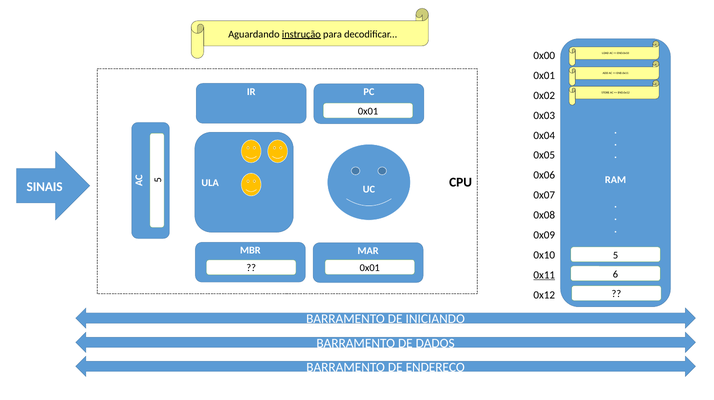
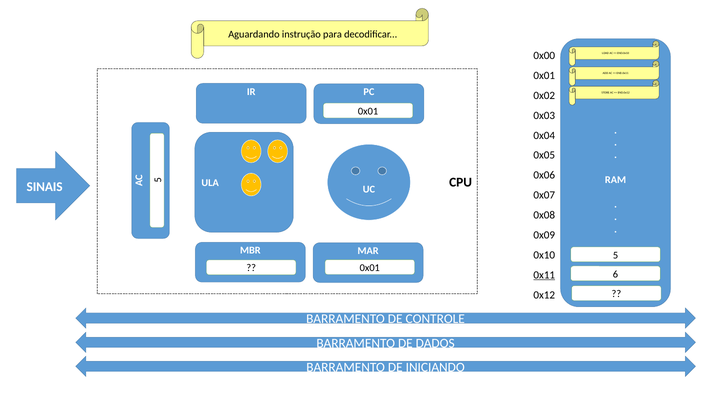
instrução underline: present -> none
INICIANDO: INICIANDO -> CONTROLE
ENDEREÇO: ENDEREÇO -> INICIANDO
